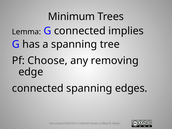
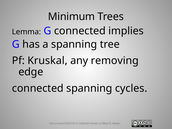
Choose: Choose -> Kruskal
edges: edges -> cycles
